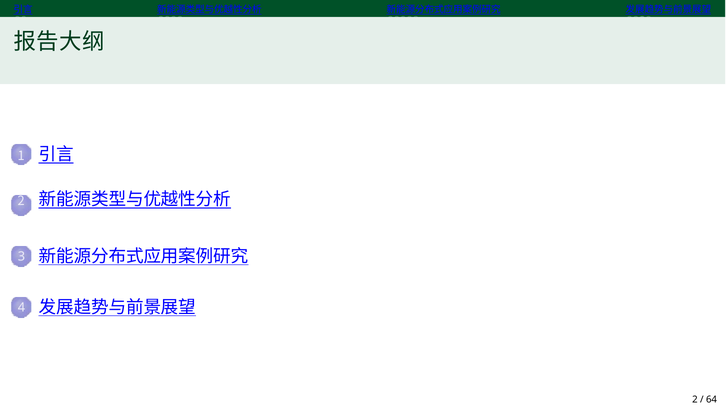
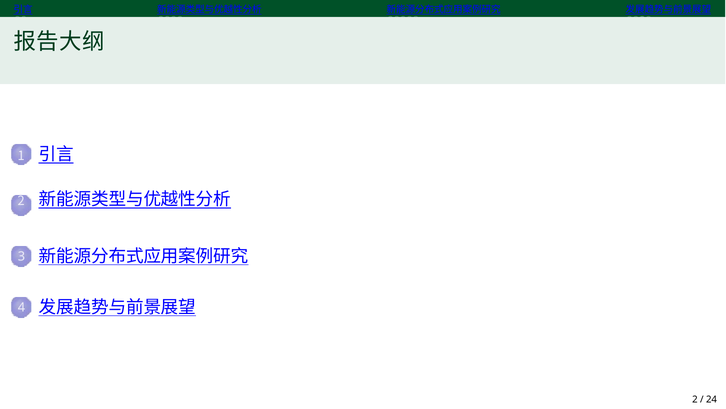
64: 64 -> 24
